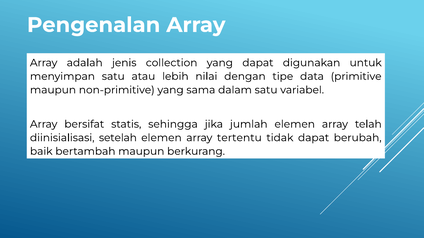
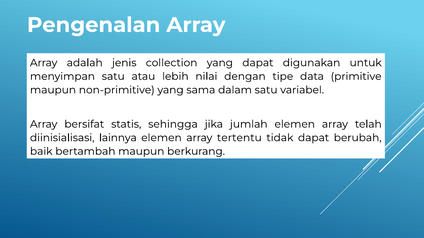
setelah: setelah -> lainnya
